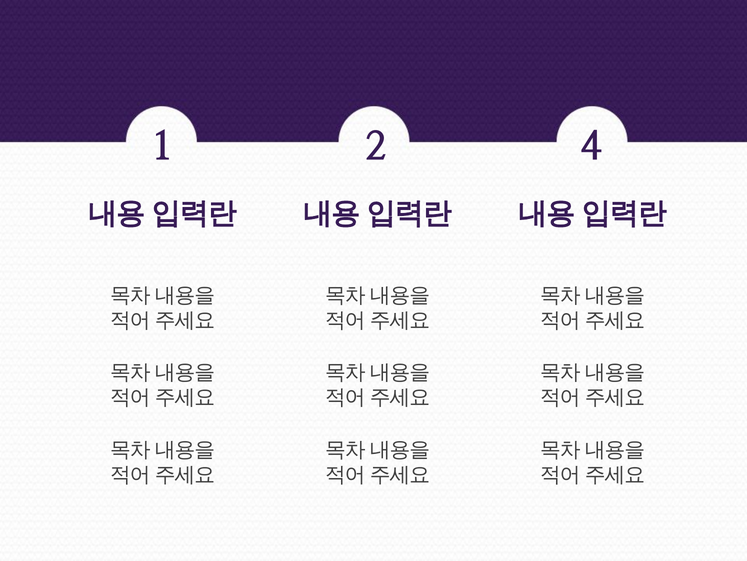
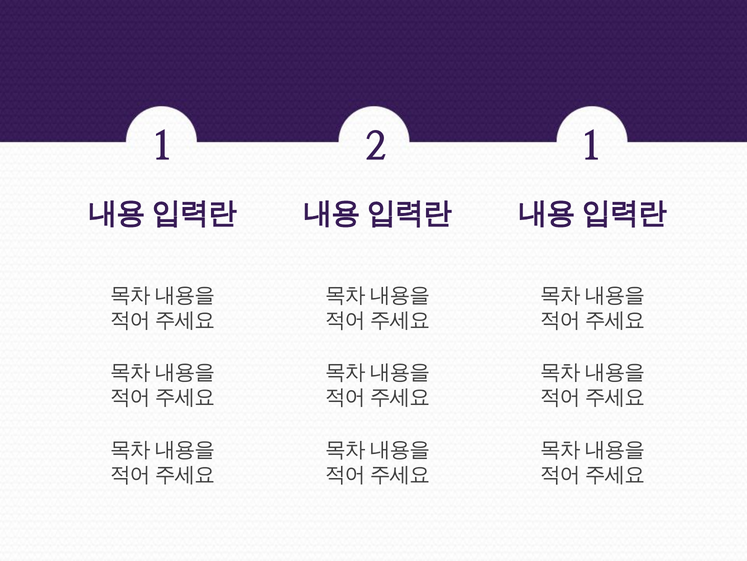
2 4: 4 -> 1
